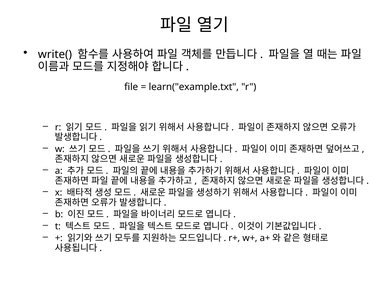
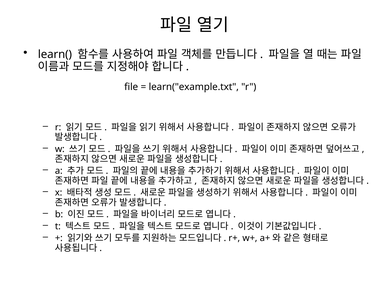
write(: write( -> learn(
